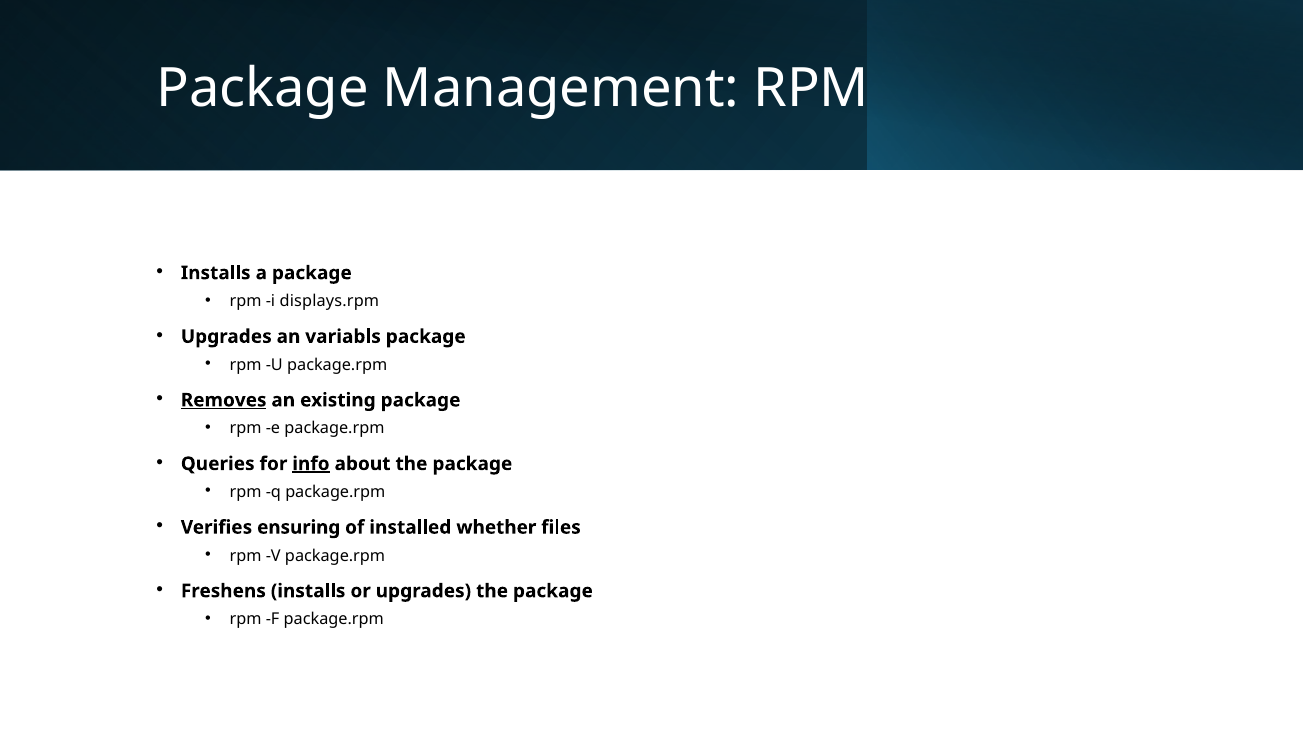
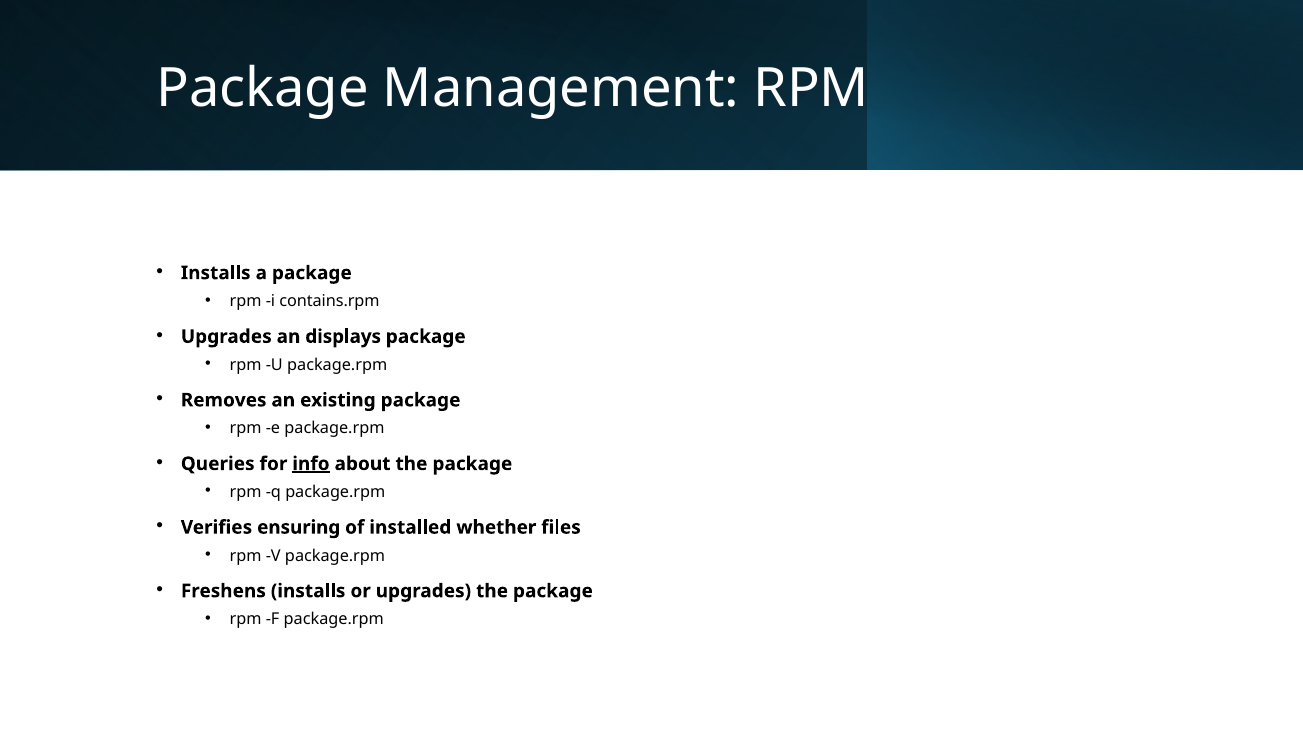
displays.rpm: displays.rpm -> contains.rpm
variabls: variabls -> displays
Removes underline: present -> none
